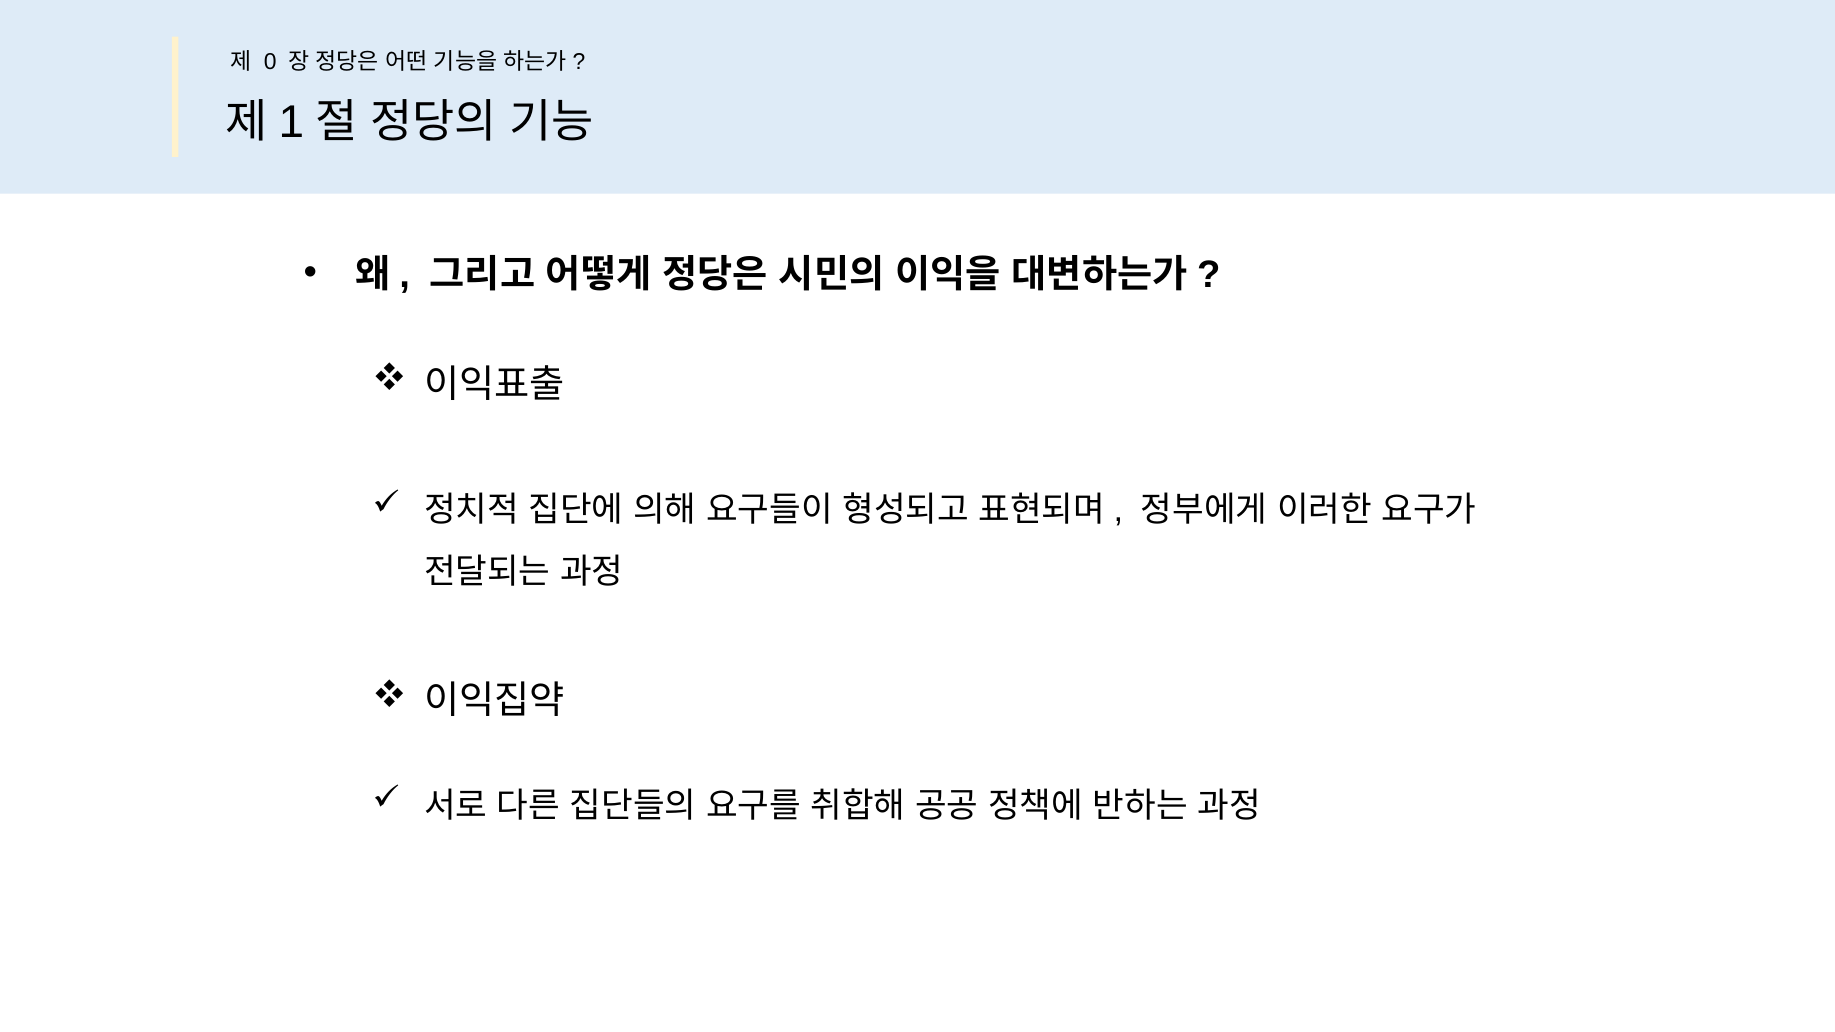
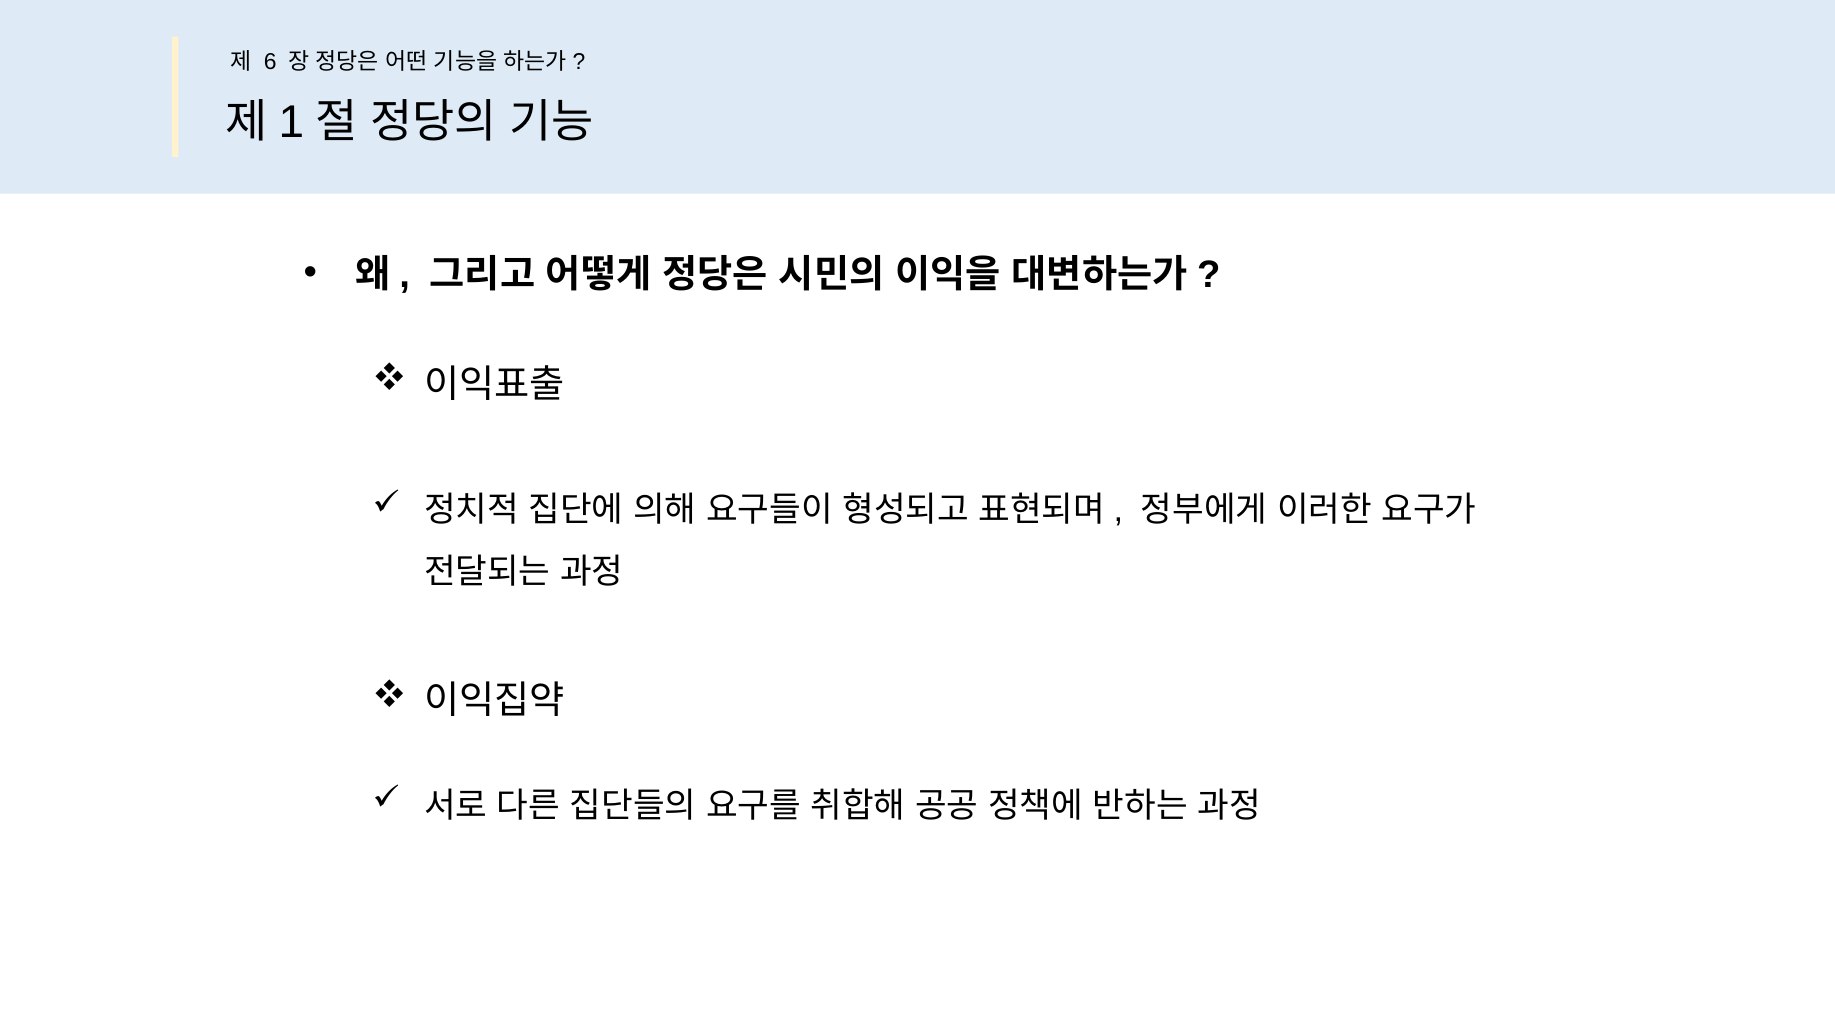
0: 0 -> 6
